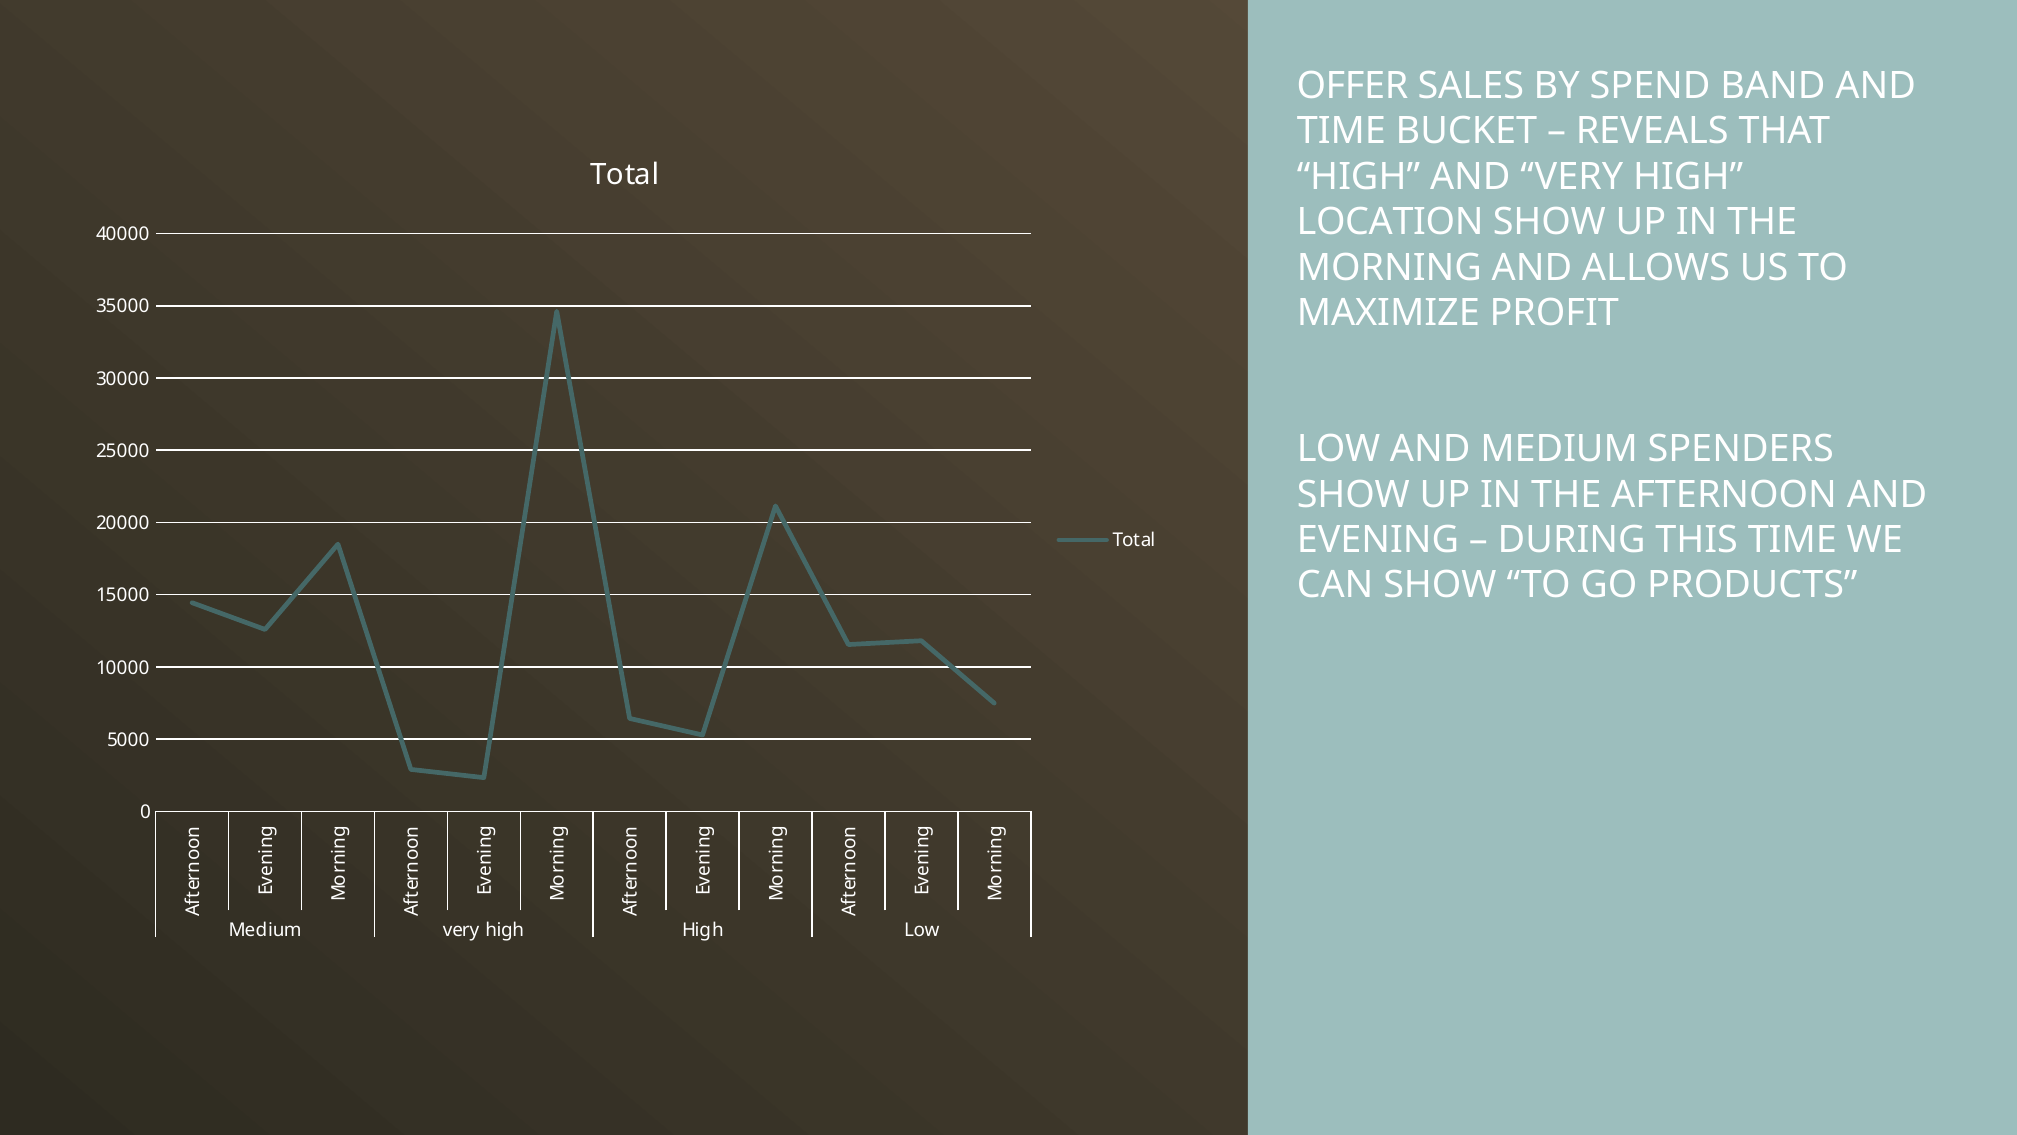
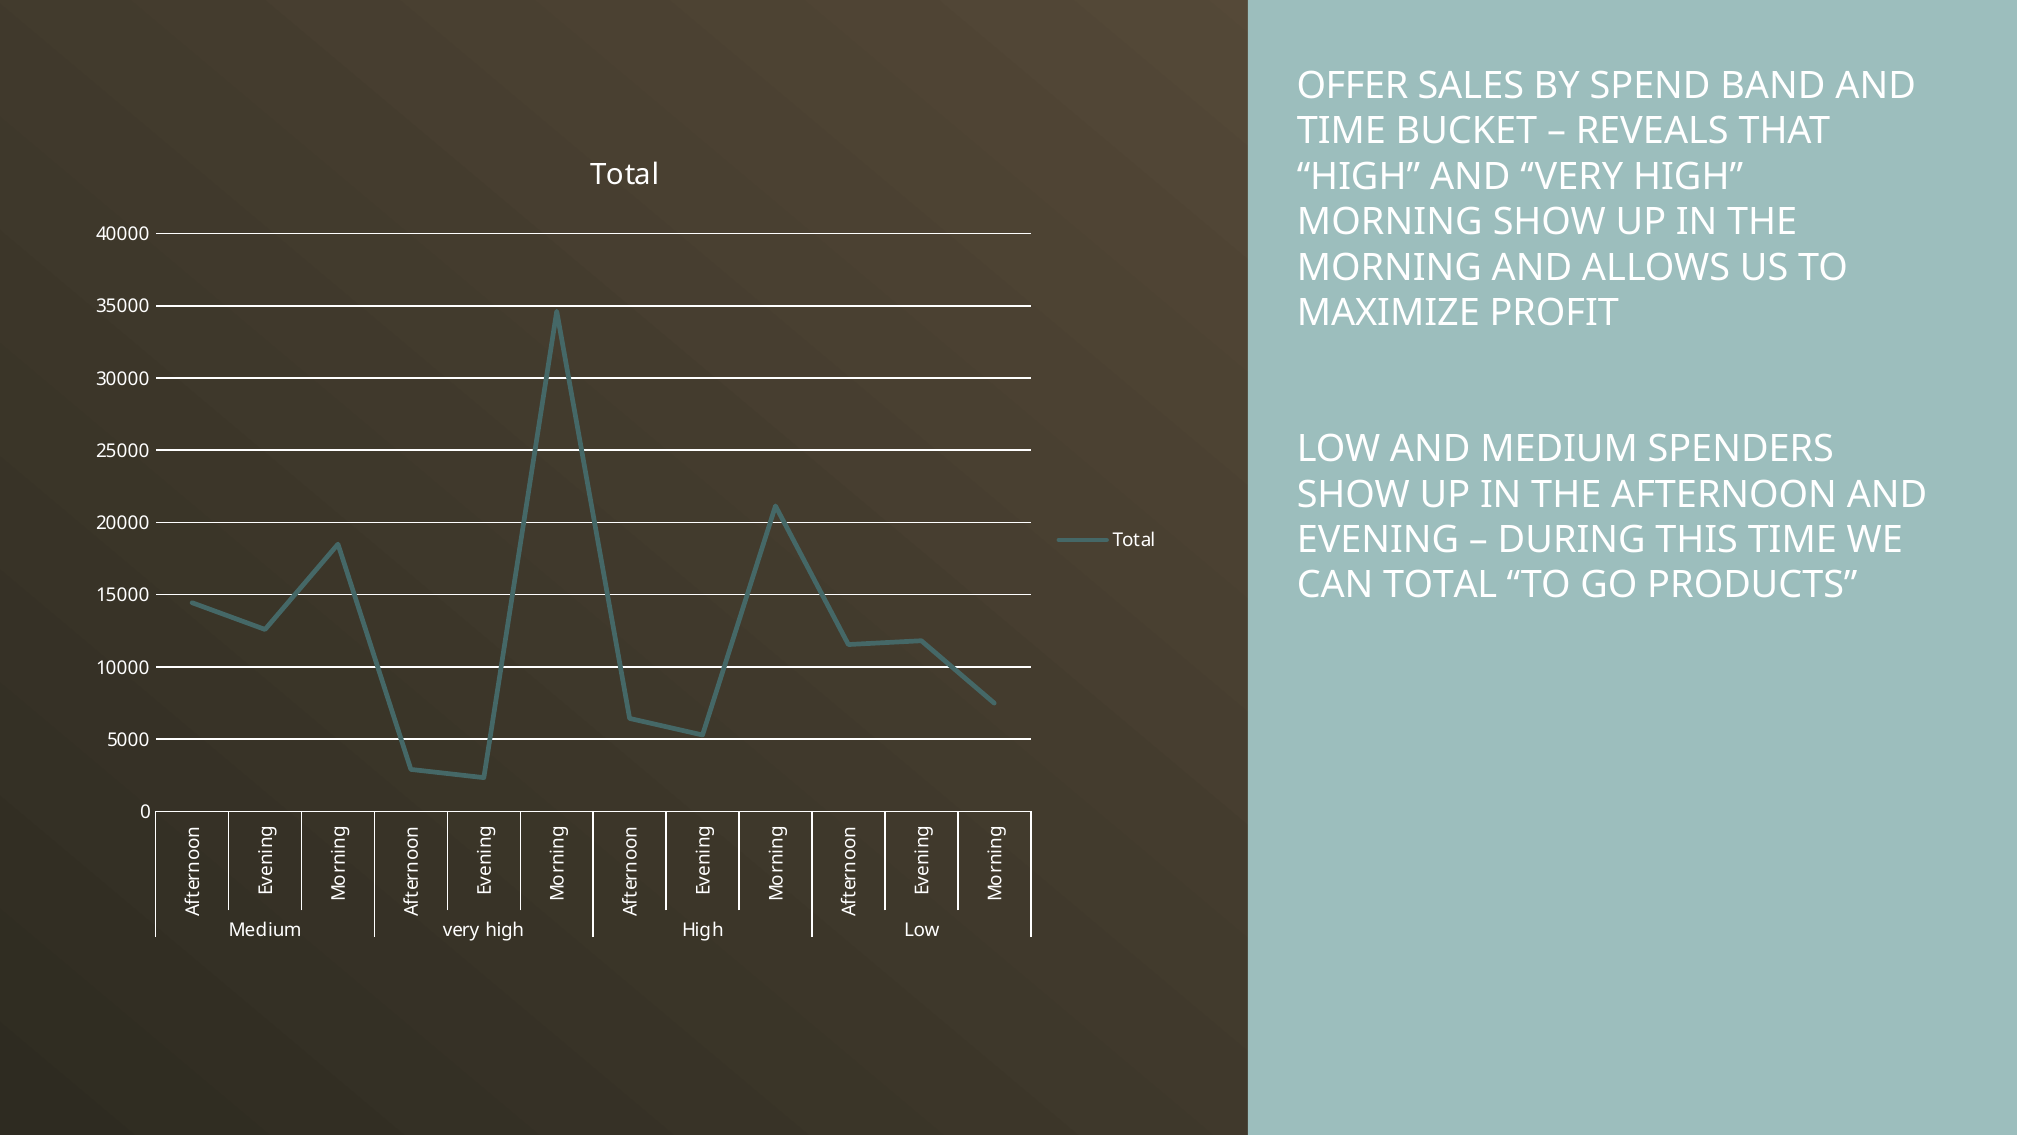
LOCATION at (1390, 222): LOCATION -> MORNING
CAN SHOW: SHOW -> TOTAL
